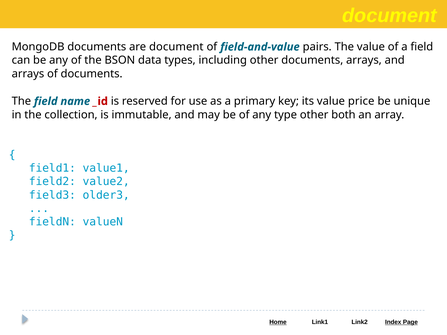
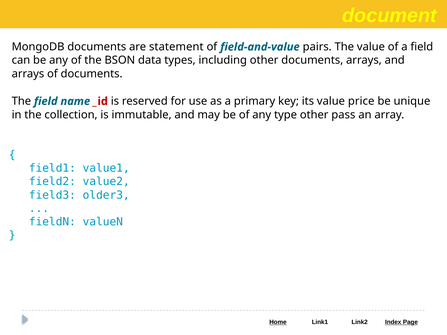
are document: document -> statement
both: both -> pass
